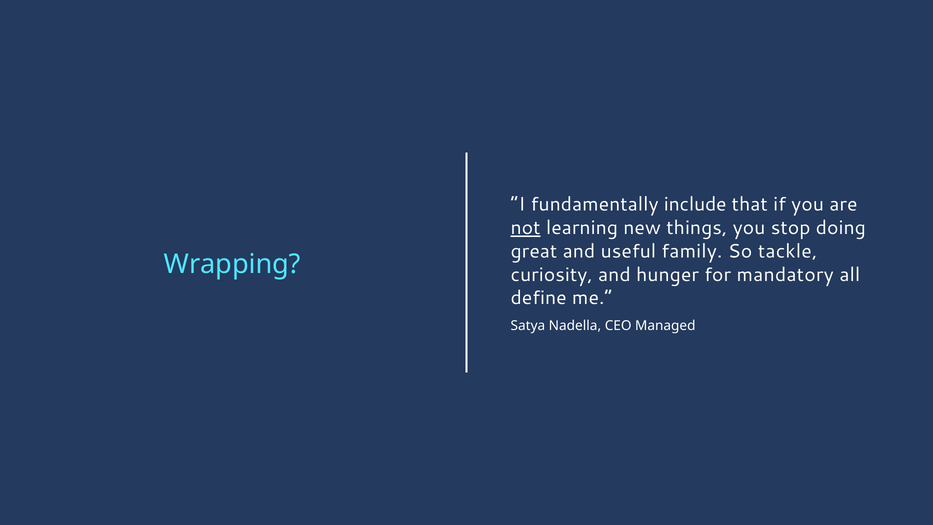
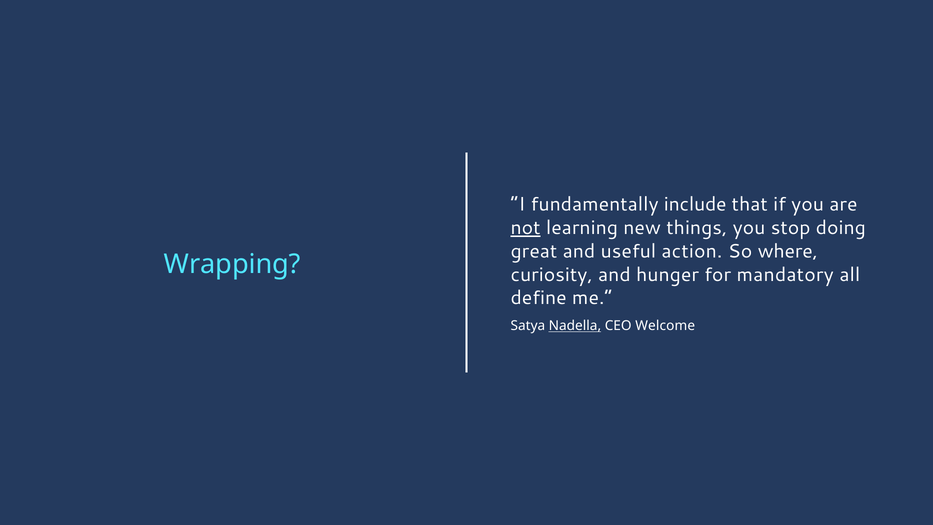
family: family -> action
tackle: tackle -> where
Nadella underline: none -> present
Managed: Managed -> Welcome
